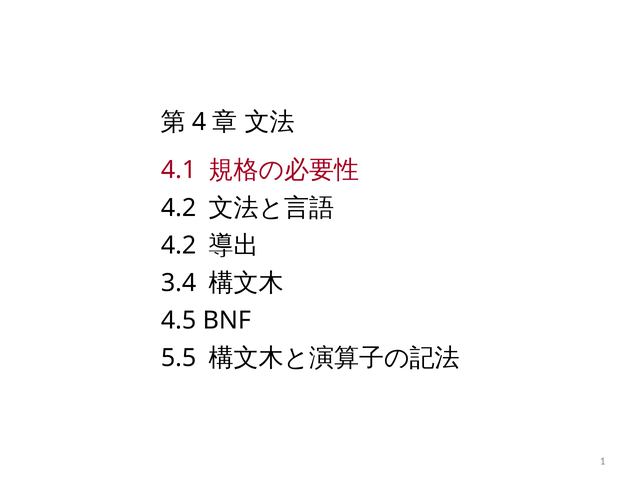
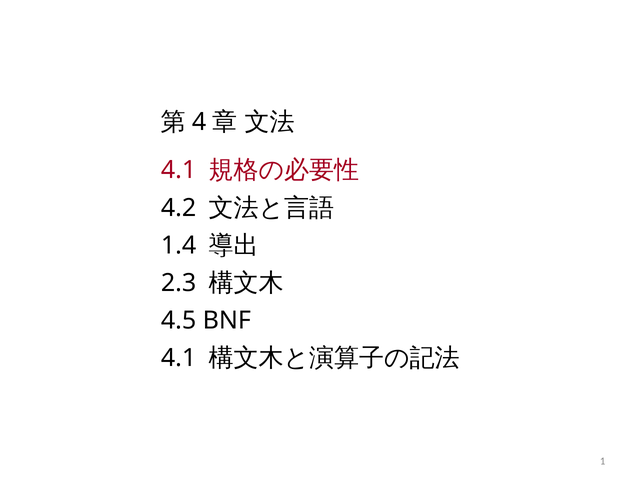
4.2 at (179, 245): 4.2 -> 1.4
3.4: 3.4 -> 2.3
5.5 at (179, 358): 5.5 -> 4.1
